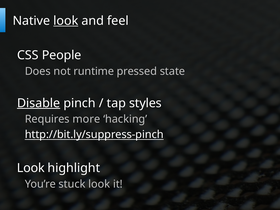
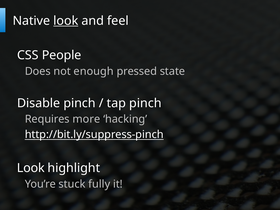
runtime: runtime -> enough
Disable underline: present -> none
tap styles: styles -> pinch
stuck look: look -> fully
